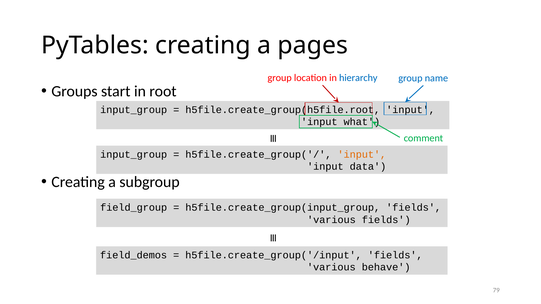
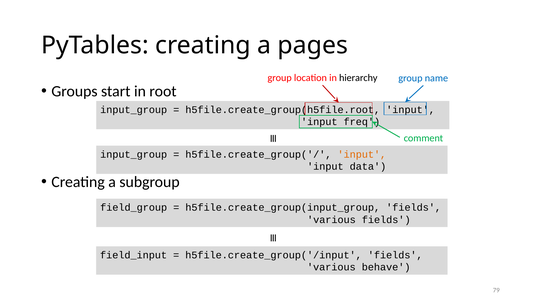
hierarchy colour: blue -> black
what: what -> freq
field_demos: field_demos -> field_input
